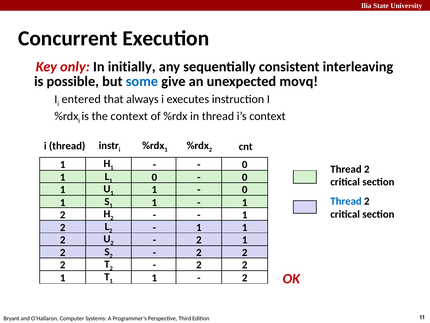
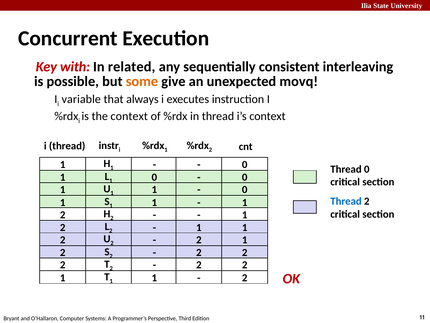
only: only -> with
initially: initially -> related
some colour: blue -> orange
entered: entered -> variable
2 at (367, 169): 2 -> 0
